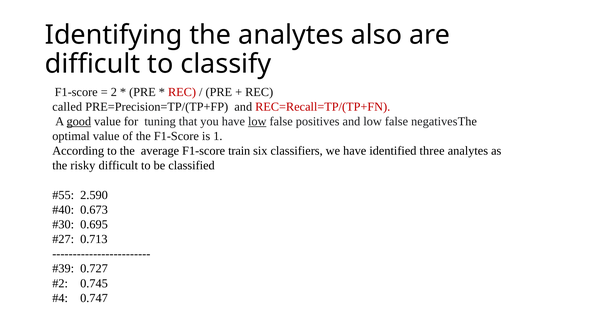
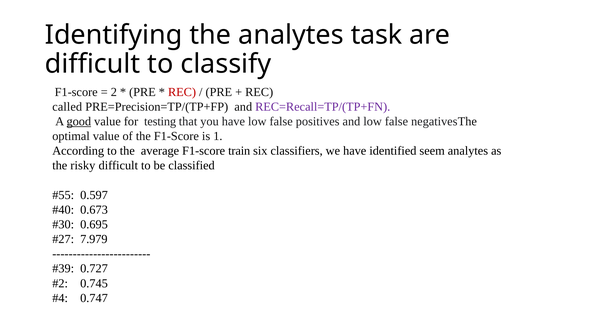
also: also -> task
REC=Recall=TP/(TP+FN colour: red -> purple
tuning: tuning -> testing
low at (257, 122) underline: present -> none
three: three -> seem
2.590: 2.590 -> 0.597
0.713: 0.713 -> 7.979
